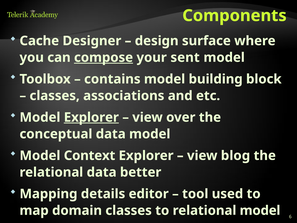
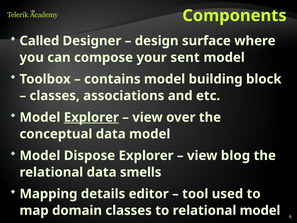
Cache: Cache -> Called
compose underline: present -> none
Context: Context -> Dispose
better: better -> smells
